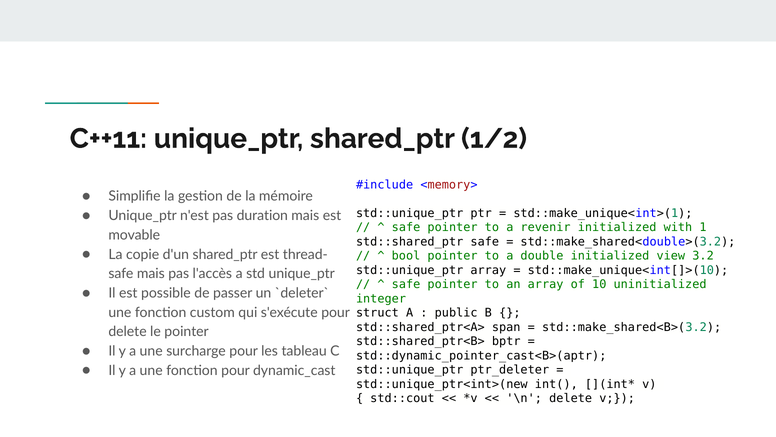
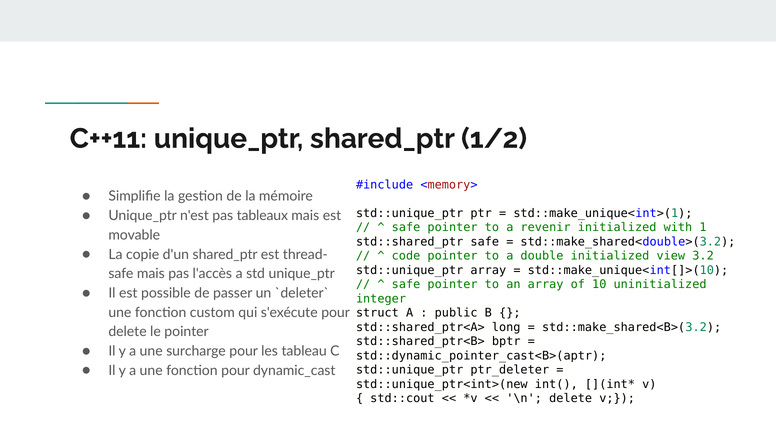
duration: duration -> tableaux
bool: bool -> code
span: span -> long
